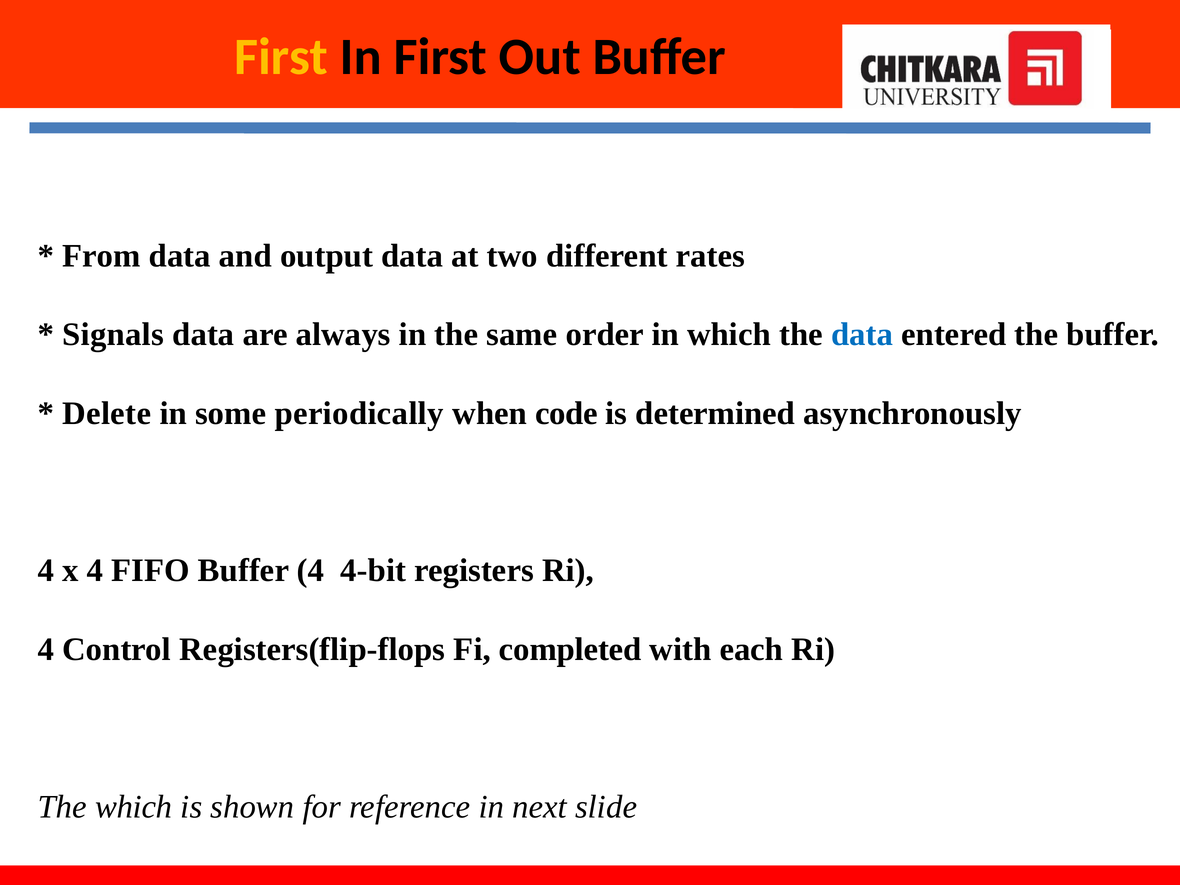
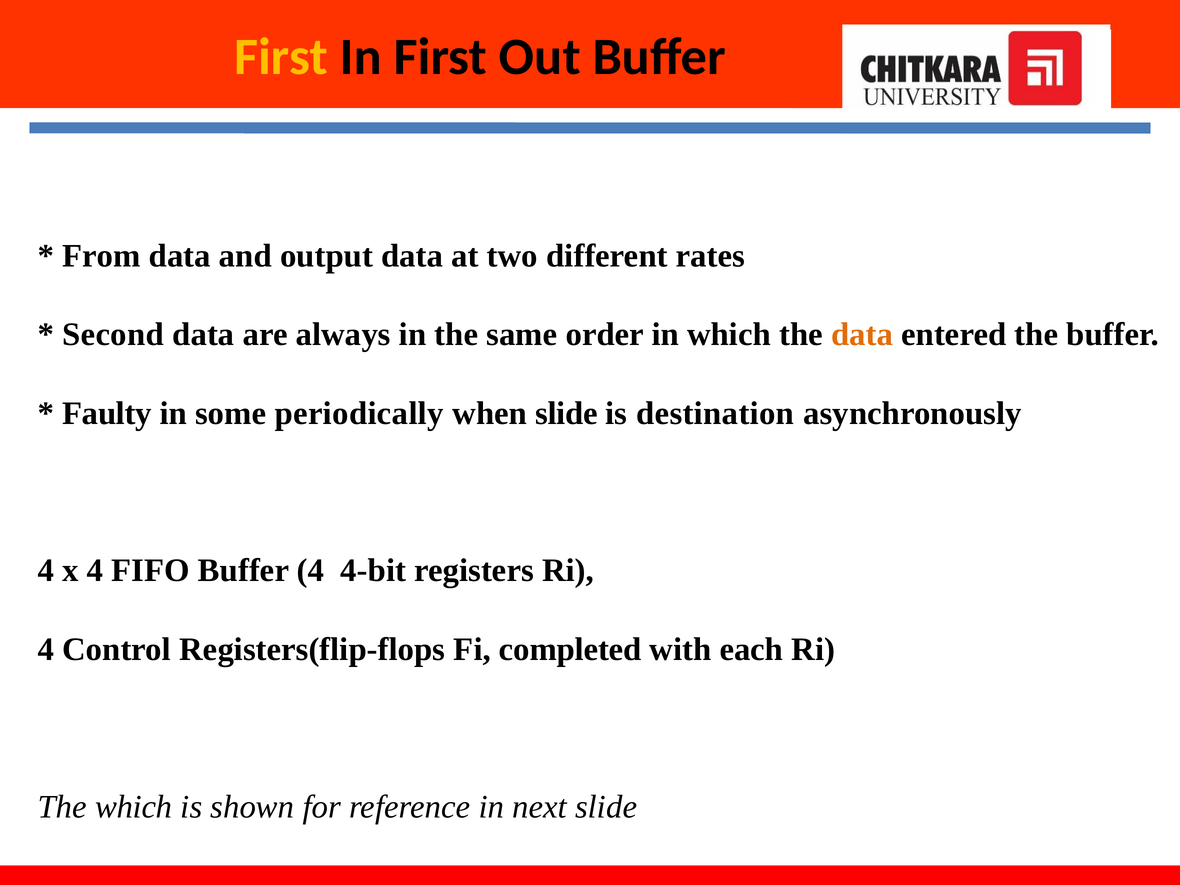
Signals: Signals -> Second
data at (862, 335) colour: blue -> orange
Delete: Delete -> Faulty
when code: code -> slide
determined: determined -> destination
